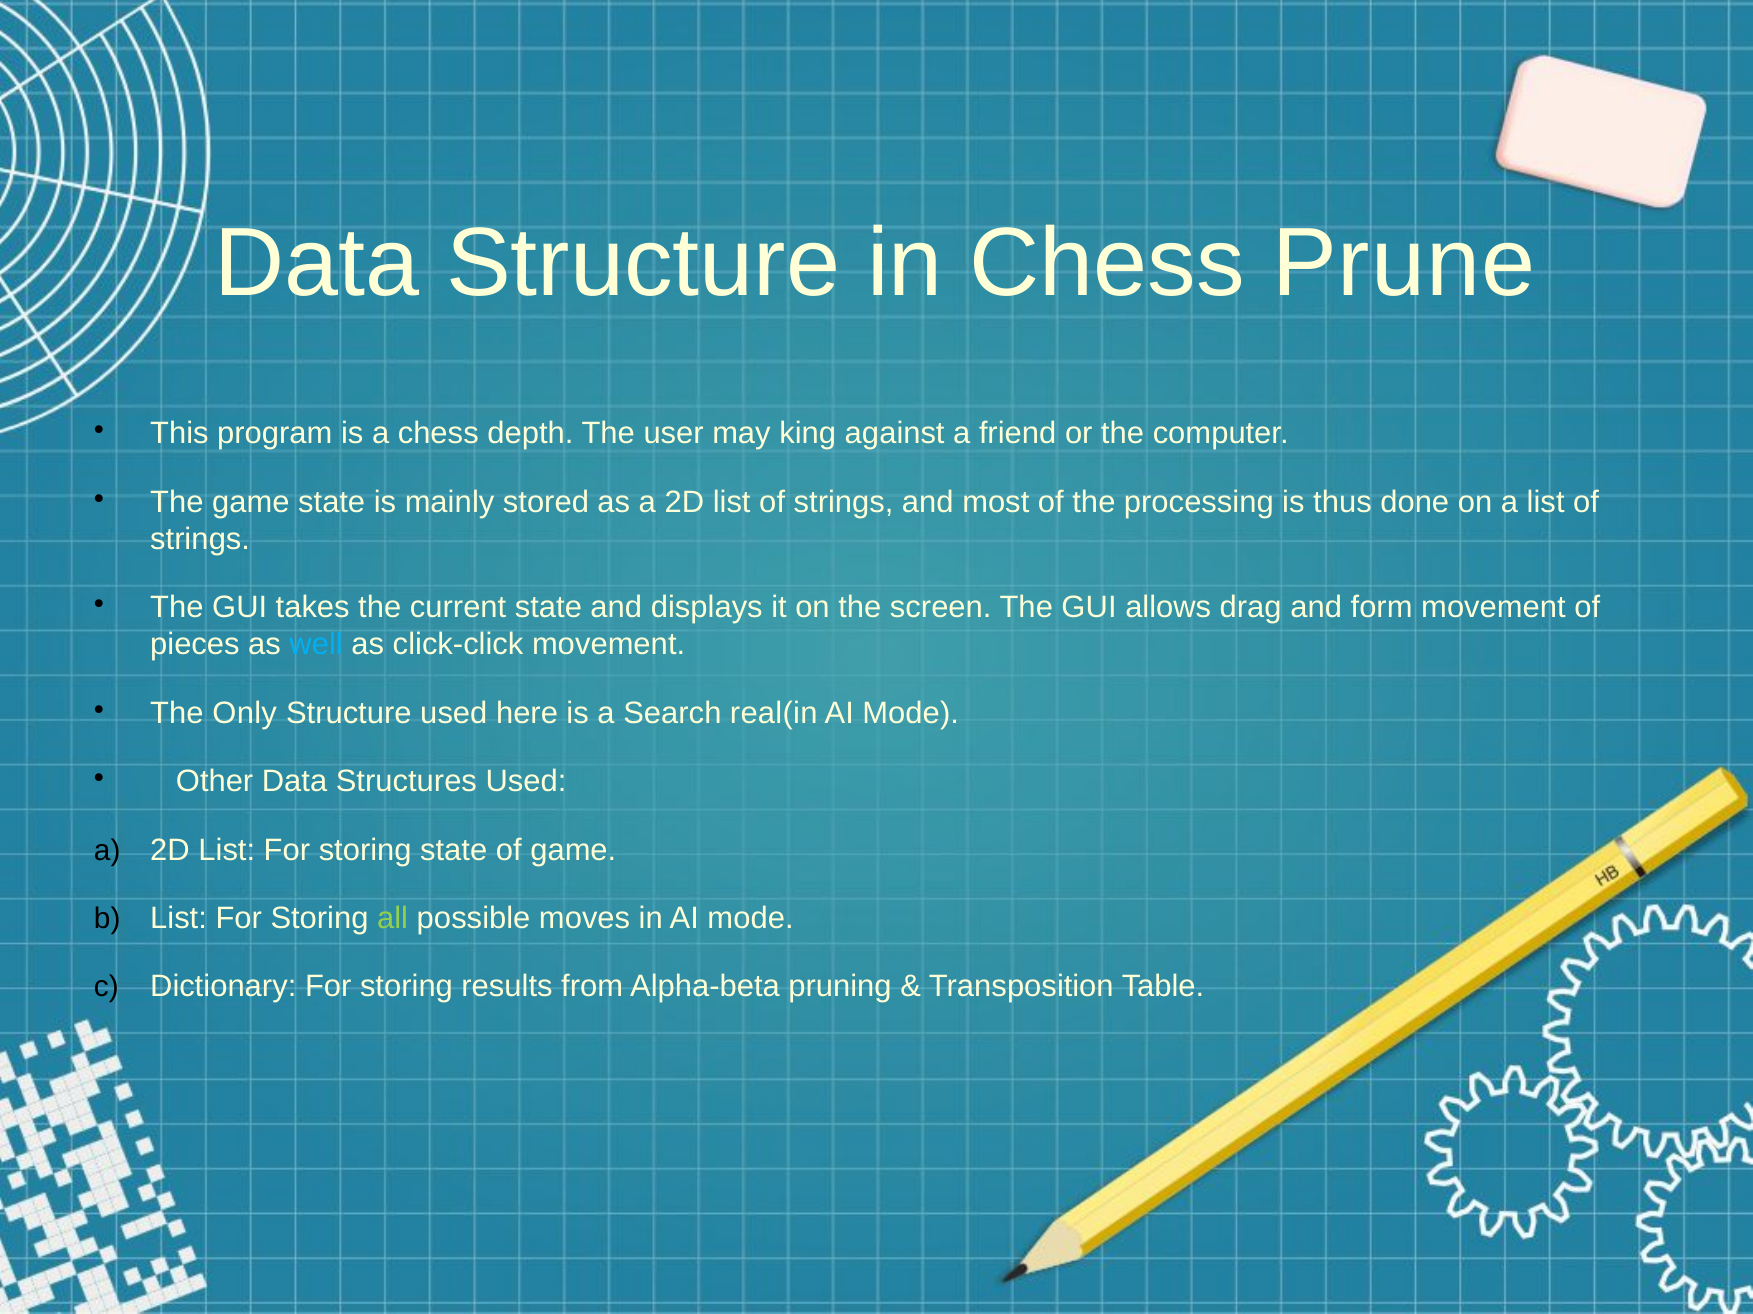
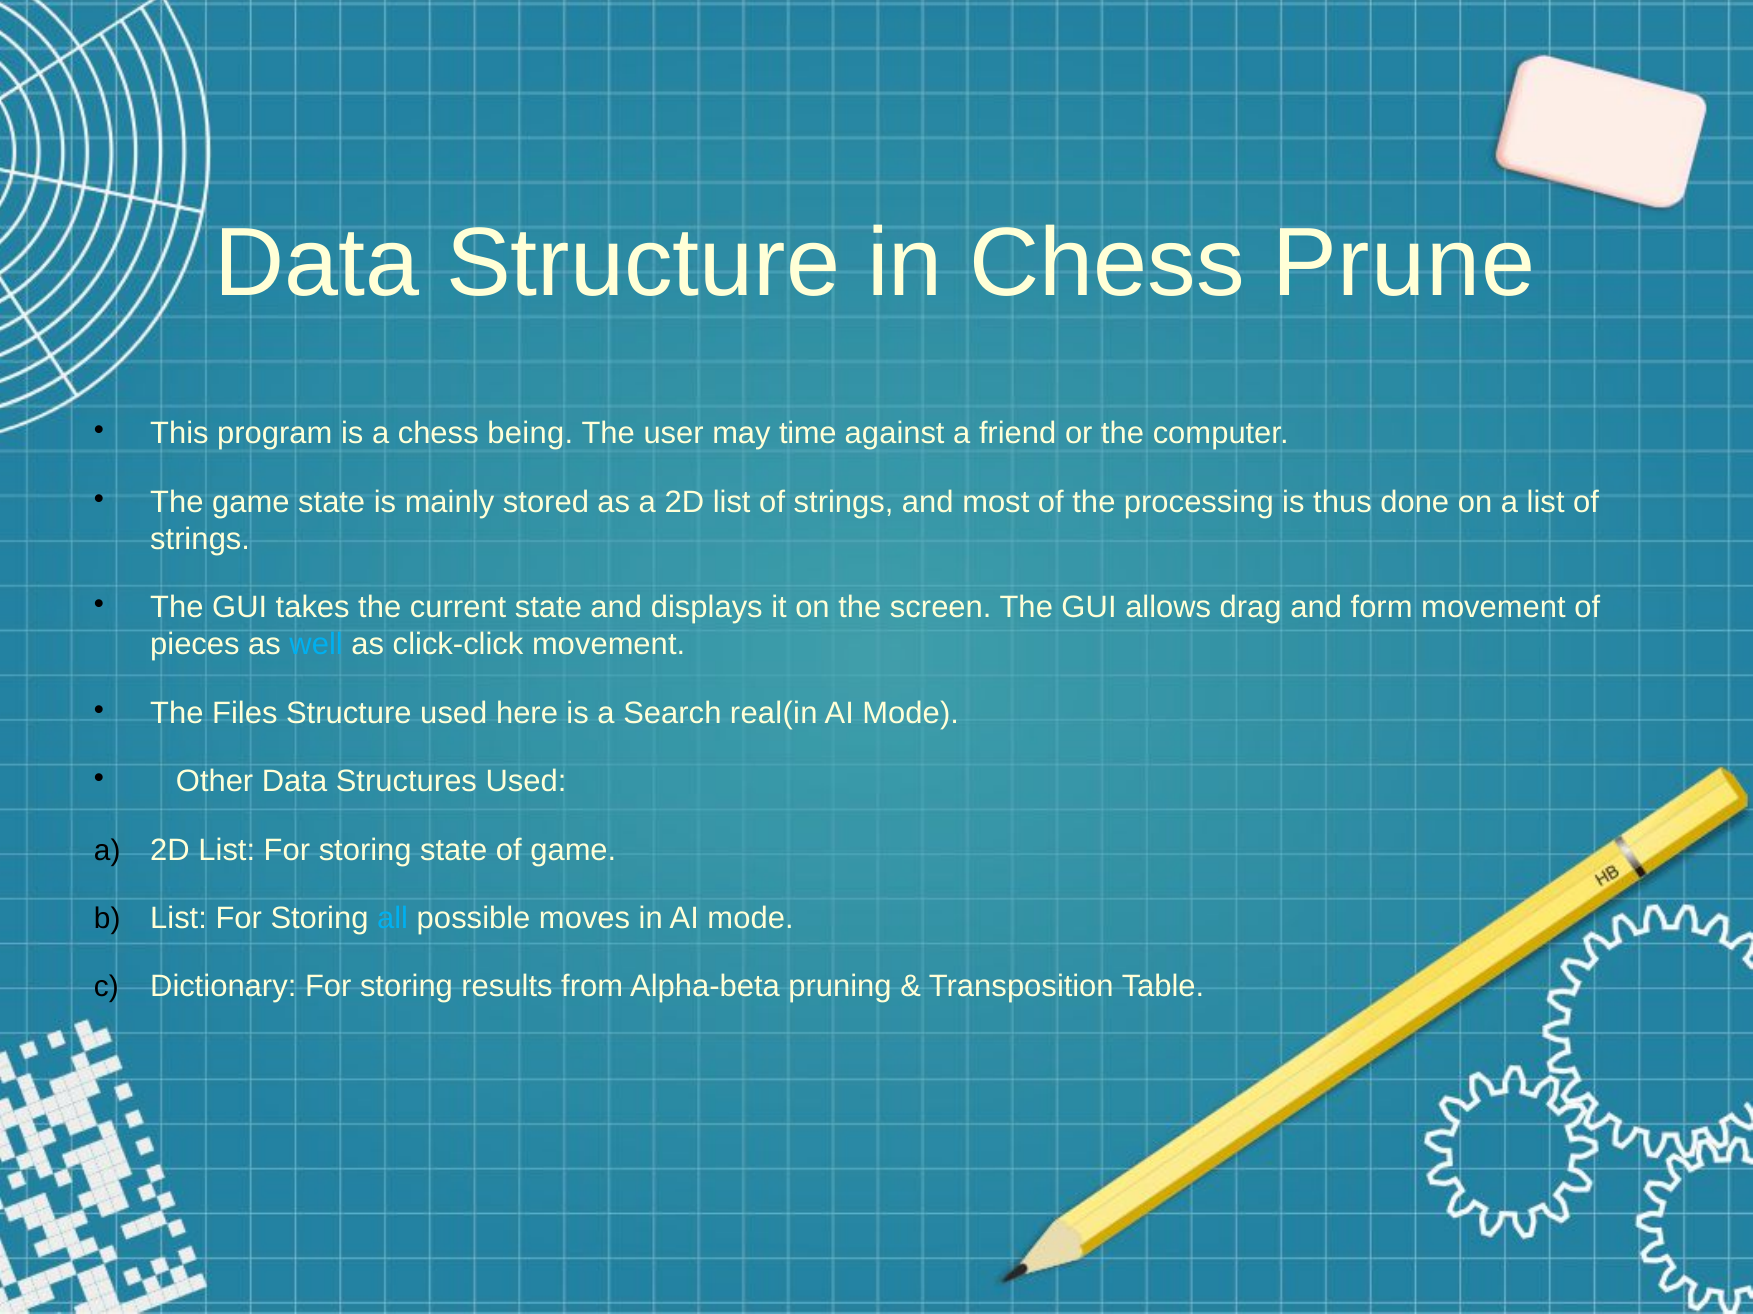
depth: depth -> being
king: king -> time
Only: Only -> Files
all colour: light green -> light blue
